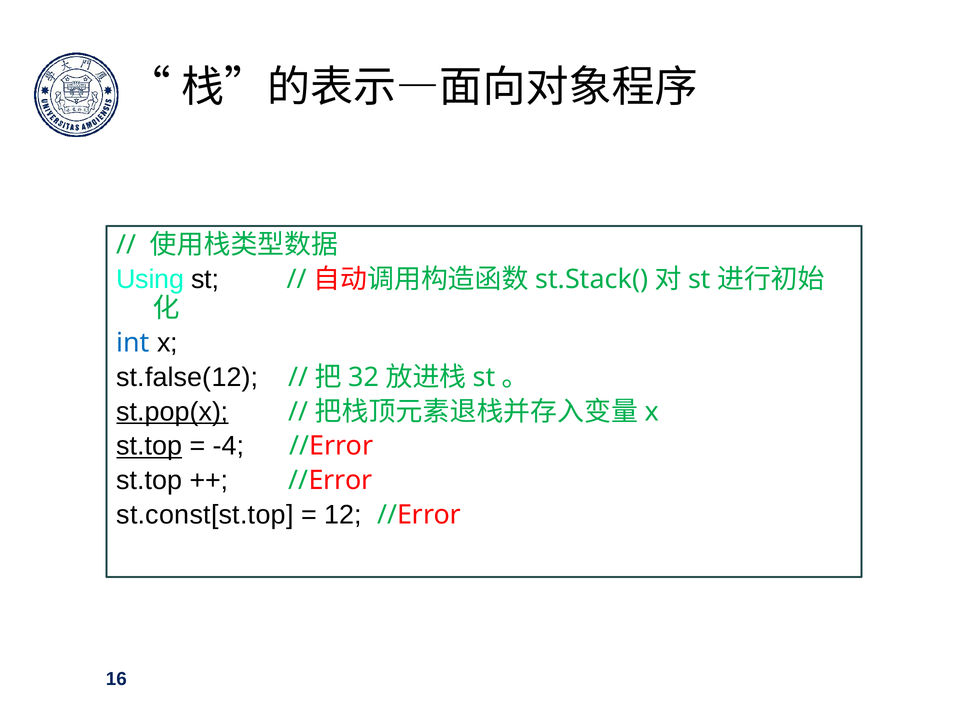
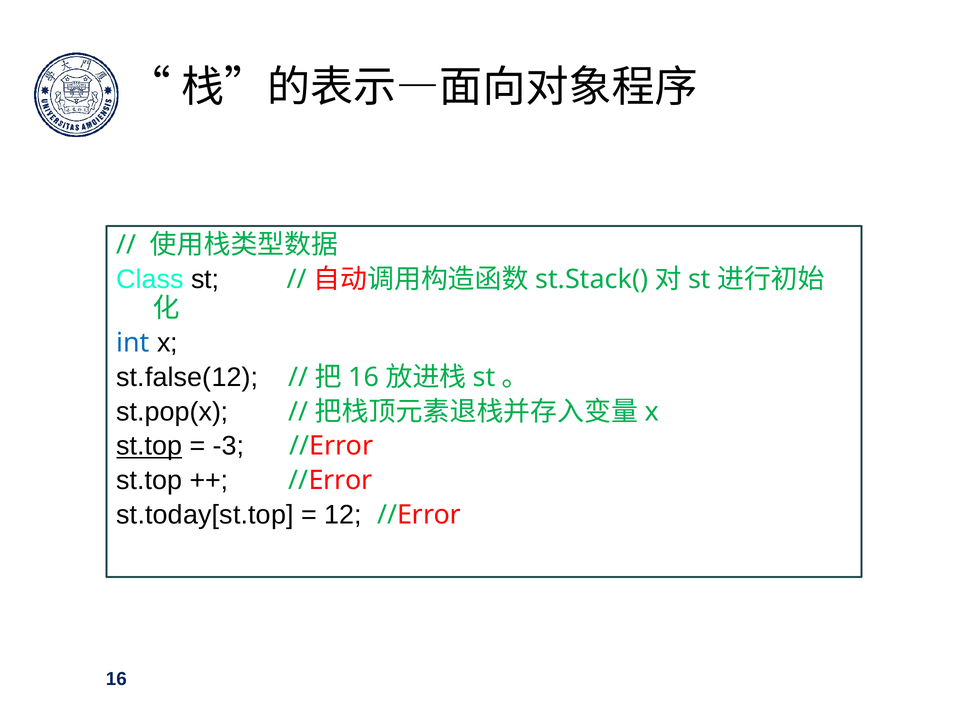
Using: Using -> Class
32 at (364, 377): 32 -> 16
st.pop(x underline: present -> none
-4: -4 -> -3
st.const[st.top: st.const[st.top -> st.today[st.top
